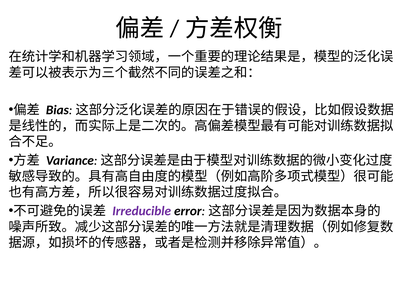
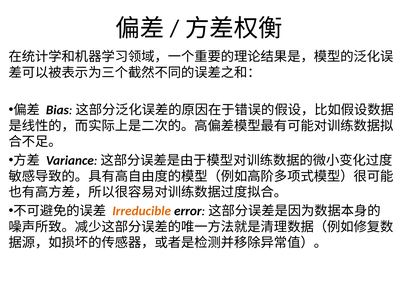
Irreducible colour: purple -> orange
